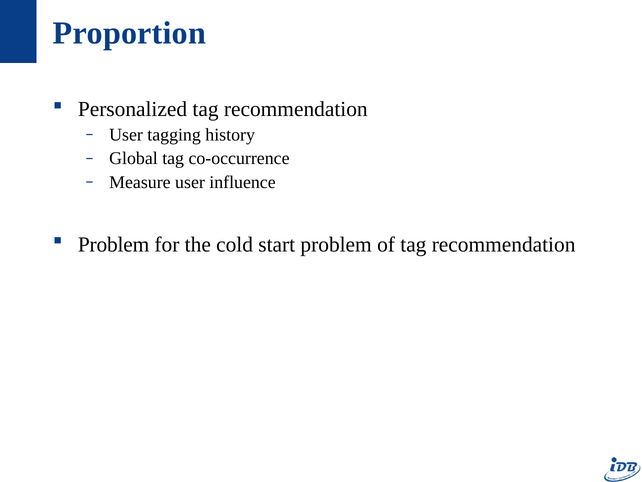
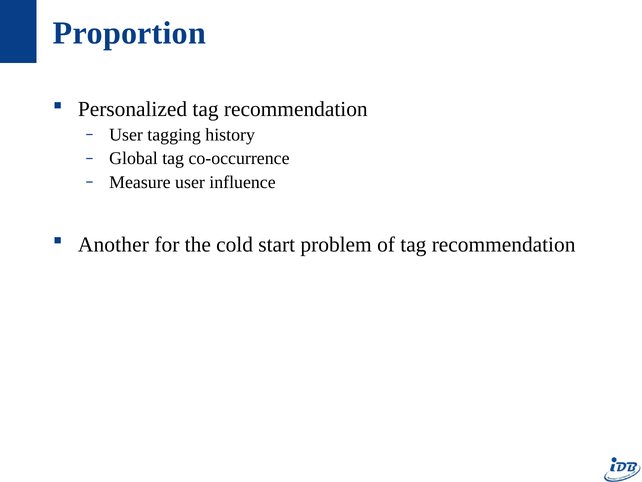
Problem at (114, 244): Problem -> Another
